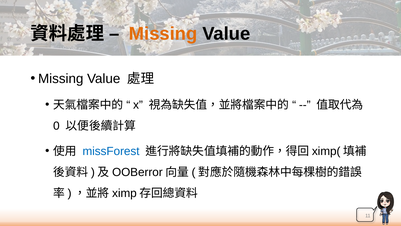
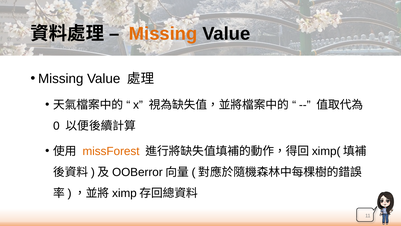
missForest colour: blue -> orange
